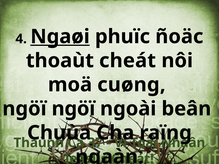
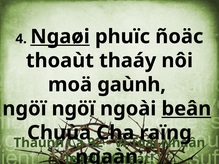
thoaùt cheát: cheát -> thaáy
cuøng: cuøng -> gaùnh
beân underline: none -> present
37: 37 -> 92
